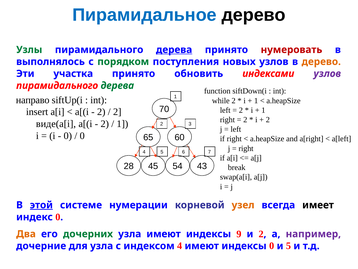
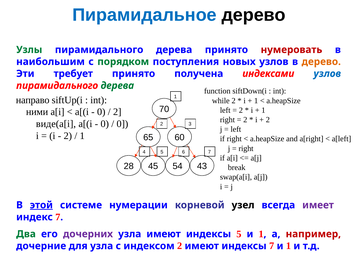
дерева at (174, 50) underline: present -> none
выполнялось: выполнялось -> наибольшим
участка: участка -> требует
обновить: обновить -> получена
узлов at (327, 74) colour: purple -> blue
insert: insert -> ними
2 at (101, 112): 2 -> 0
2 at (105, 124): 2 -> 0
1 at (122, 124): 1 -> 0
0 at (68, 136): 0 -> 2
0 at (82, 136): 0 -> 1
узел colour: orange -> black
имеет colour: black -> purple
индекс 0: 0 -> 7
Два colour: orange -> green
дочерних colour: green -> purple
индексы 9: 9 -> 5
2 at (261, 234): 2 -> 1
например colour: purple -> red
индексом 4: 4 -> 2
индексы 0: 0 -> 7
5 at (288, 245): 5 -> 1
